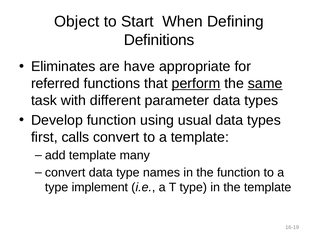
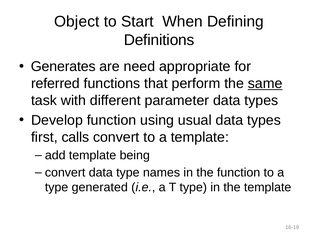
Eliminates: Eliminates -> Generates
have: have -> need
perform underline: present -> none
many: many -> being
implement: implement -> generated
